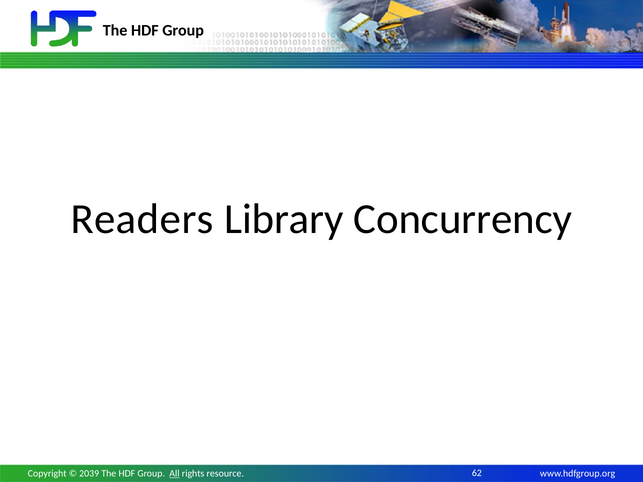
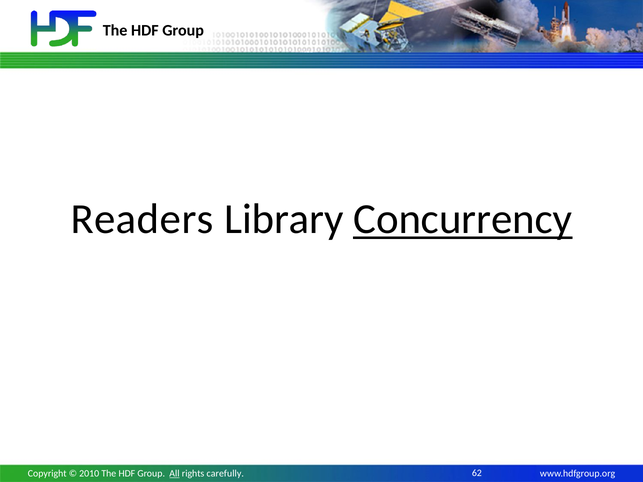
Concurrency underline: none -> present
2039: 2039 -> 2010
resource: resource -> carefully
